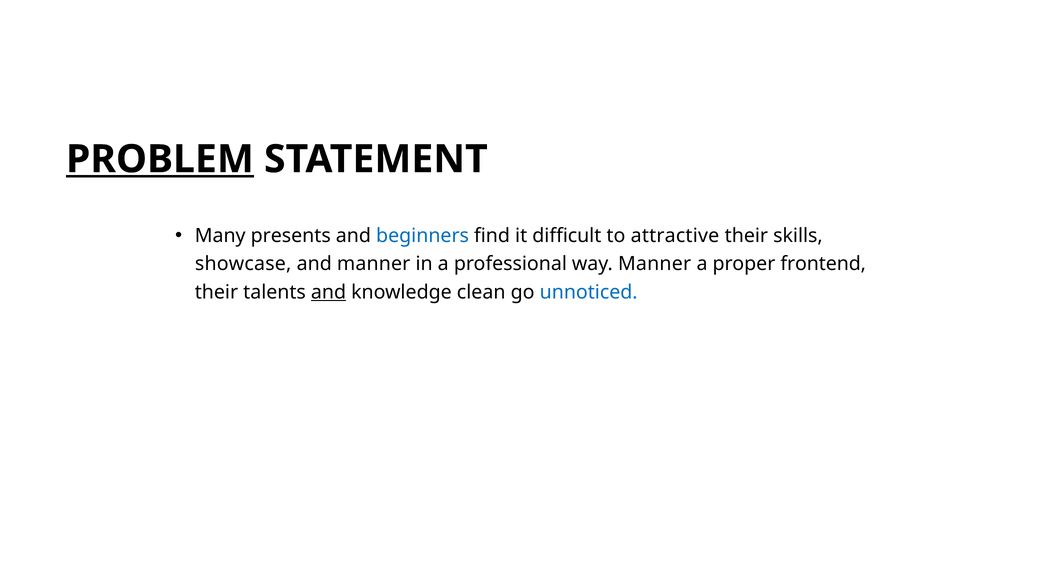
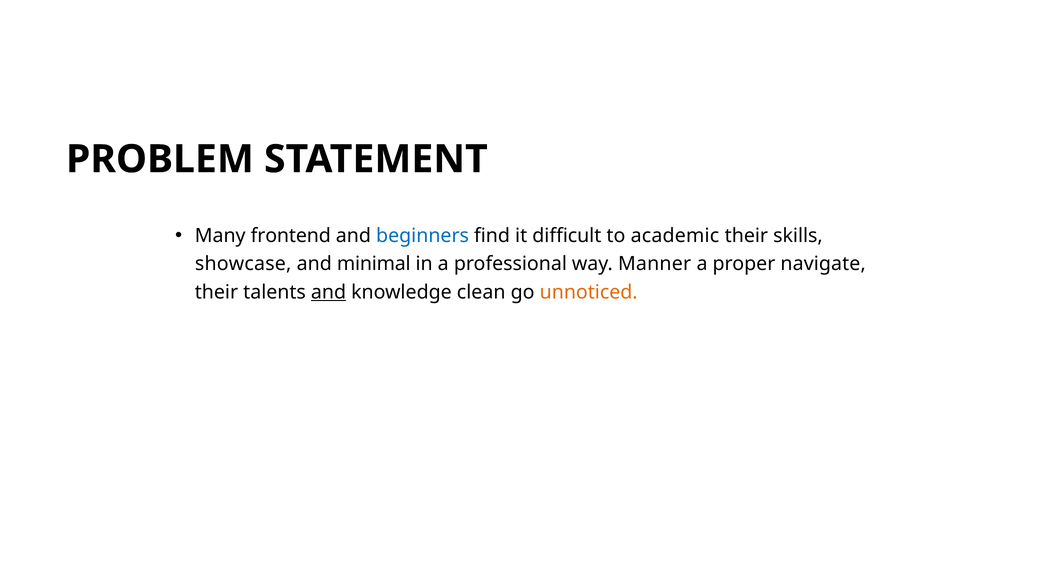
PROBLEM underline: present -> none
presents: presents -> frontend
attractive: attractive -> academic
and manner: manner -> minimal
frontend: frontend -> navigate
unnoticed colour: blue -> orange
